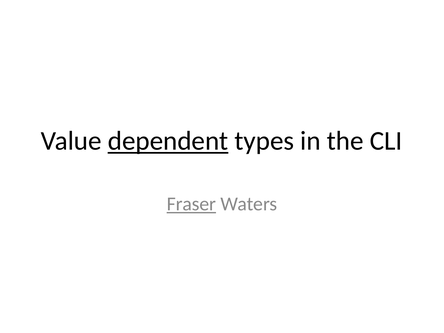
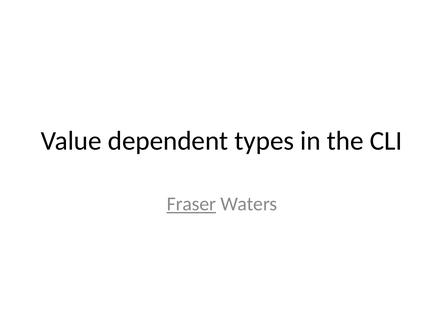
dependent underline: present -> none
